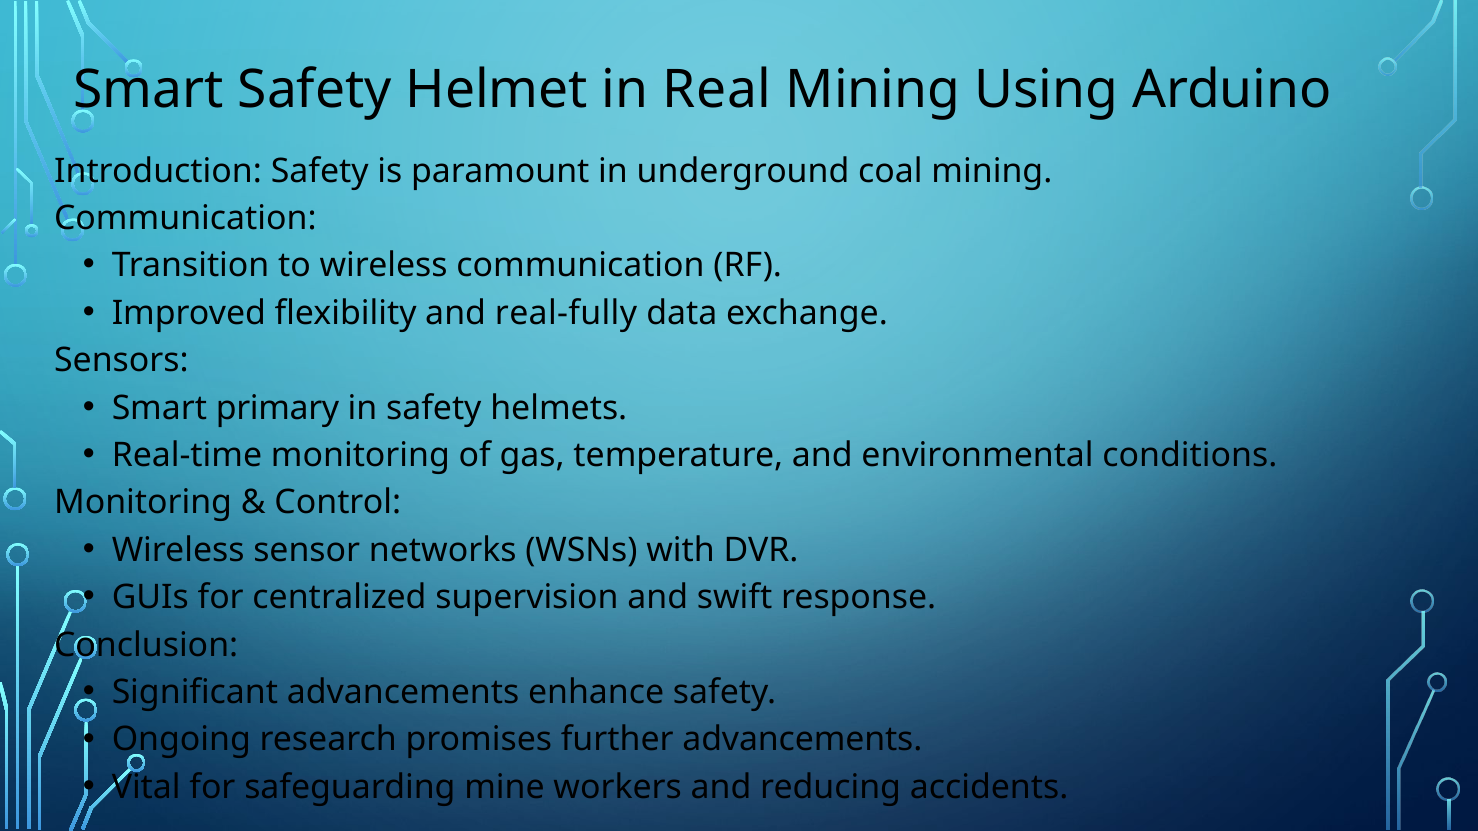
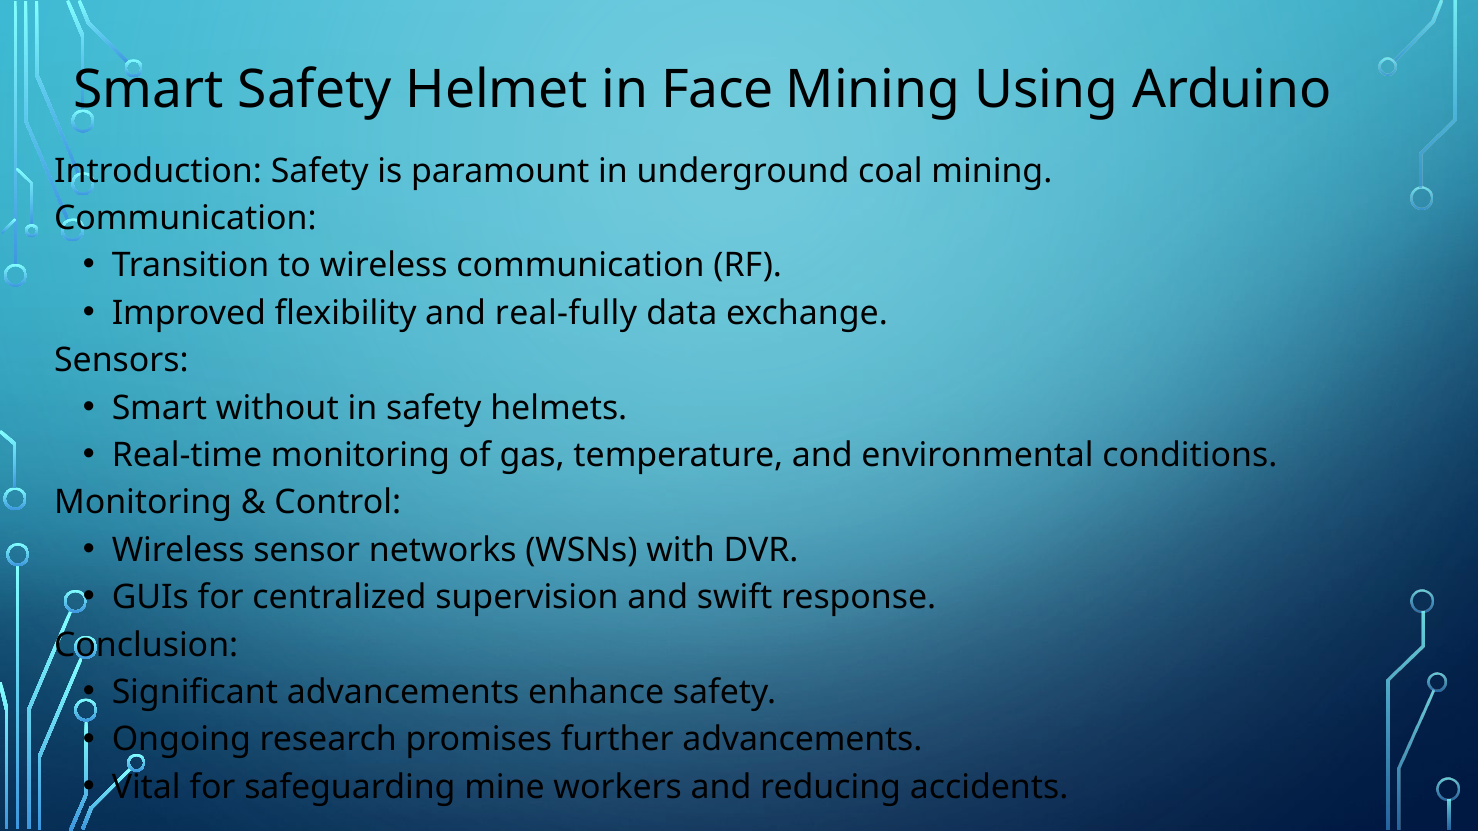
Real: Real -> Face
primary: primary -> without
